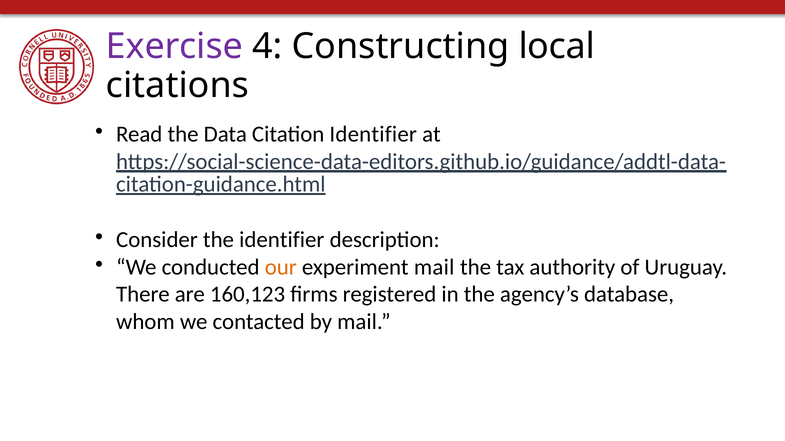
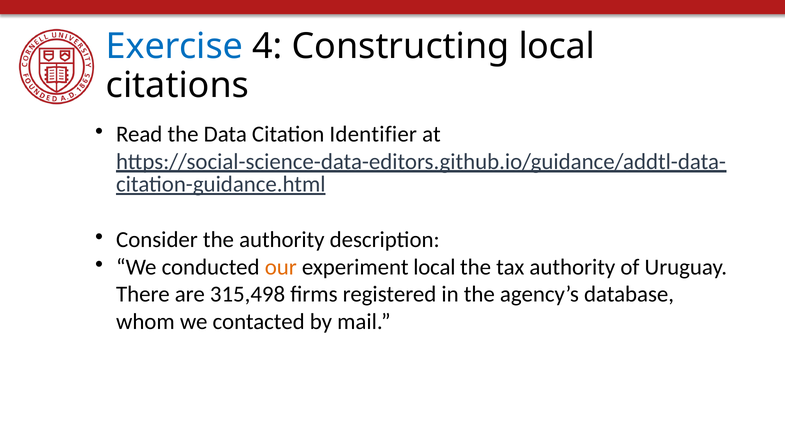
Exercise colour: purple -> blue
the identifier: identifier -> authority
experiment mail: mail -> local
160,123: 160,123 -> 315,498
